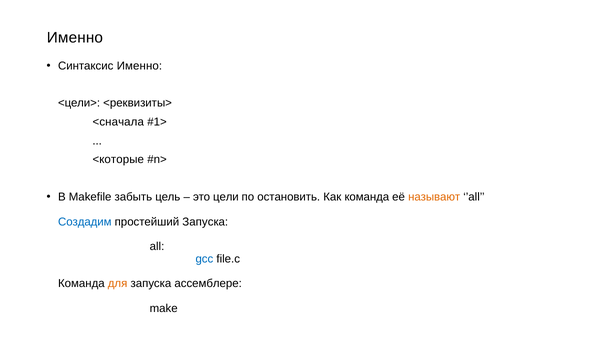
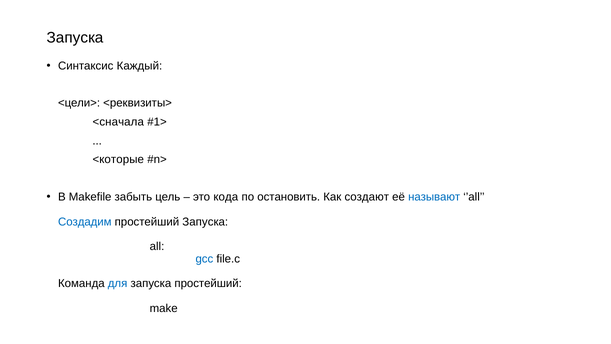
Именно at (75, 38): Именно -> Запуска
Синтаксис Именно: Именно -> Каждый
цели: цели -> кода
Как команда: команда -> создают
называют colour: orange -> blue
для colour: orange -> blue
запуска ассемблере: ассемблере -> простейший
